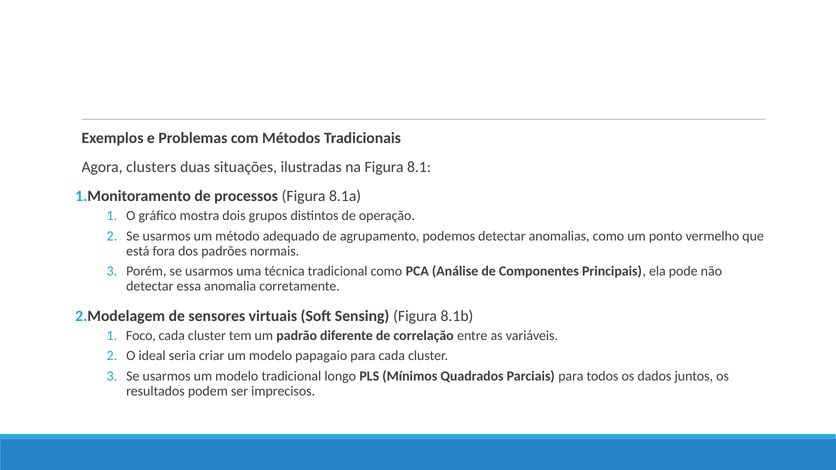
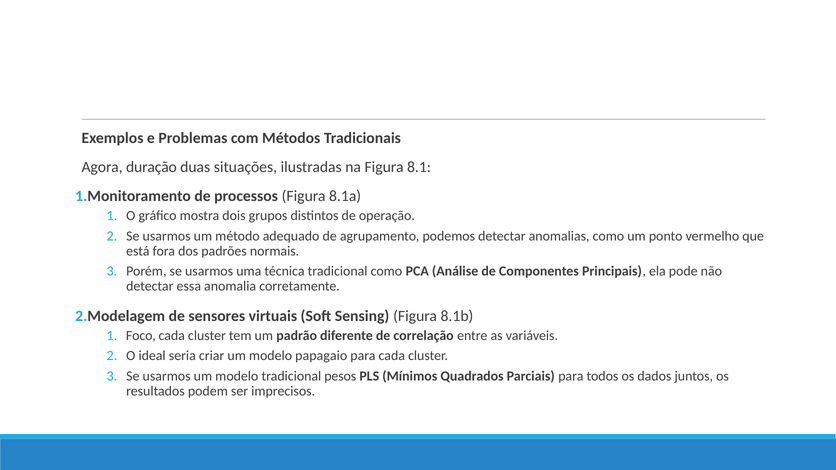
clusters: clusters -> duração
longo: longo -> pesos
